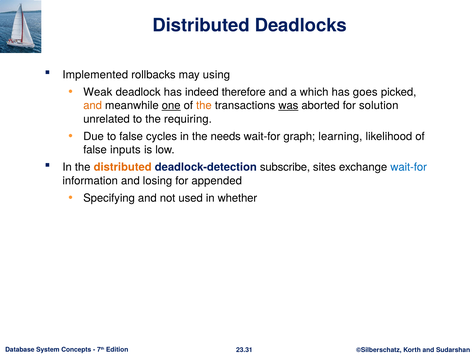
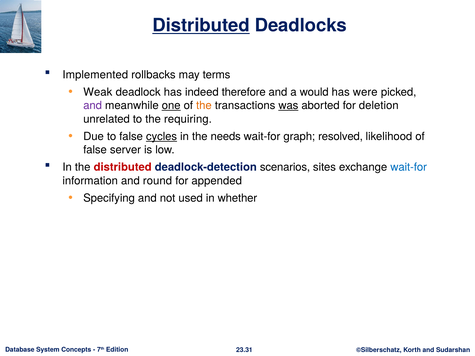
Distributed at (201, 26) underline: none -> present
using: using -> terms
which: which -> would
goes: goes -> were
and at (93, 106) colour: orange -> purple
solution: solution -> deletion
cycles underline: none -> present
learning: learning -> resolved
inputs: inputs -> server
distributed at (123, 167) colour: orange -> red
subscribe: subscribe -> scenarios
losing: losing -> round
